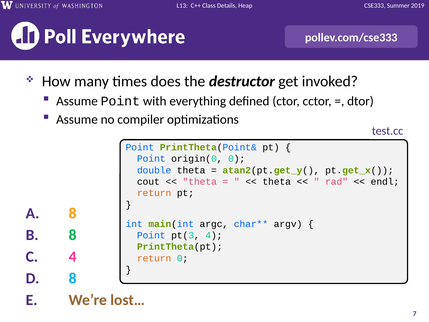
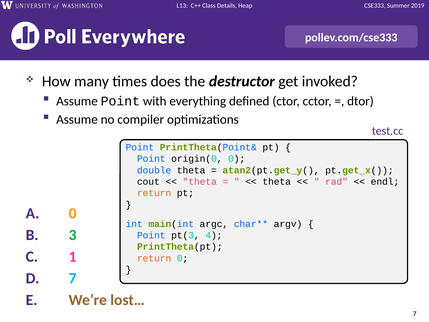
A 8: 8 -> 0
B 8: 8 -> 3
C 4: 4 -> 1
D 8: 8 -> 7
